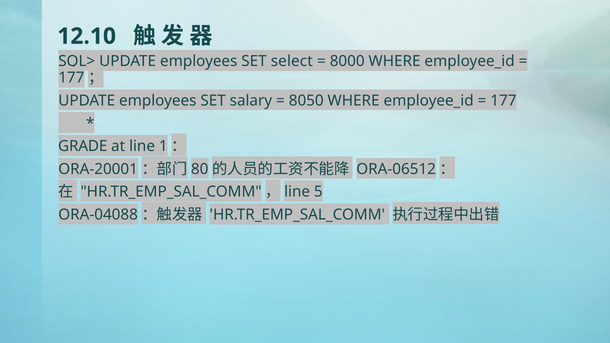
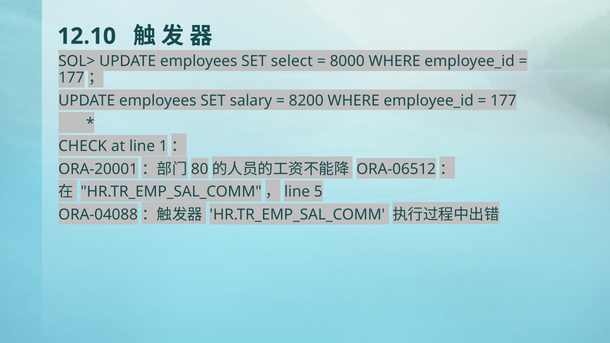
8050: 8050 -> 8200
GRADE: GRADE -> CHECK
